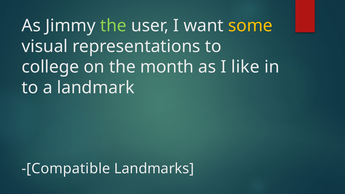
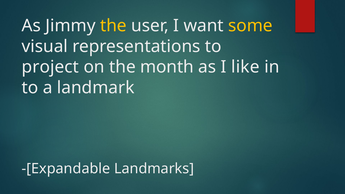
the at (113, 26) colour: light green -> yellow
college: college -> project
-[Compatible: -[Compatible -> -[Expandable
